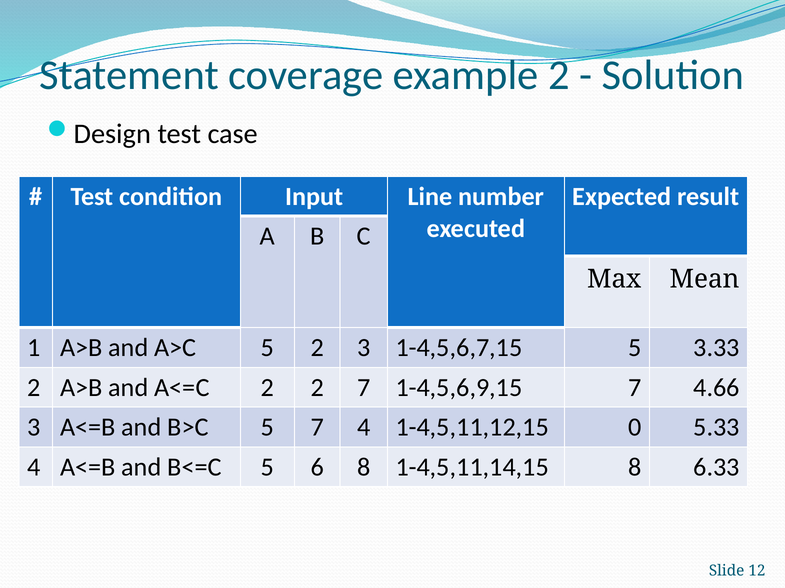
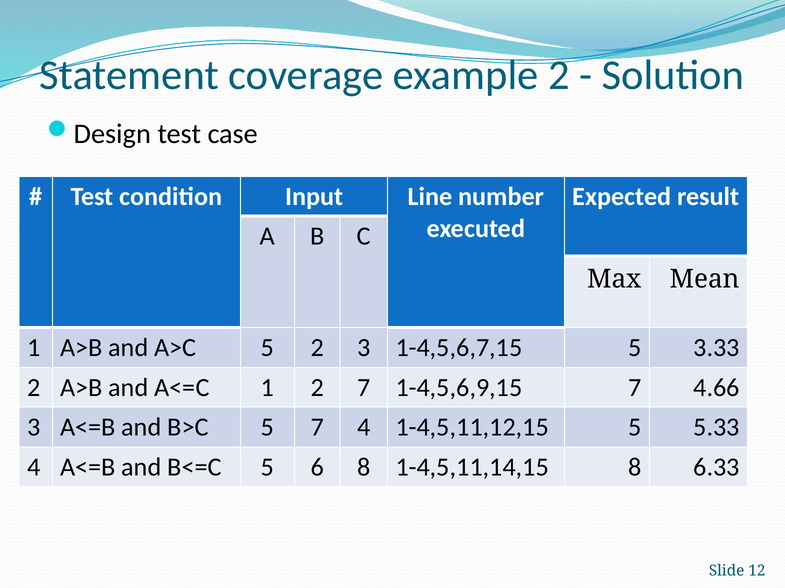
A<=C 2: 2 -> 1
1-4,5,11,12,15 0: 0 -> 5
